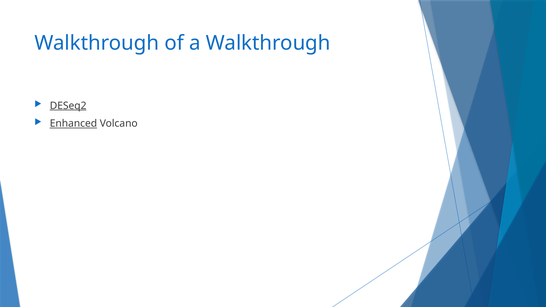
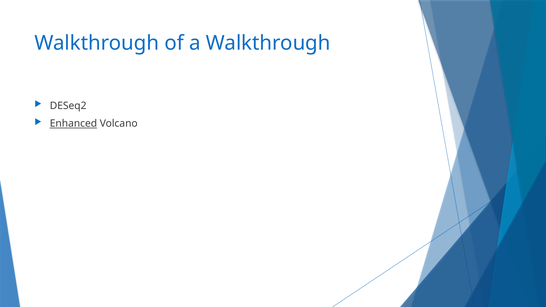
DESeq2 underline: present -> none
